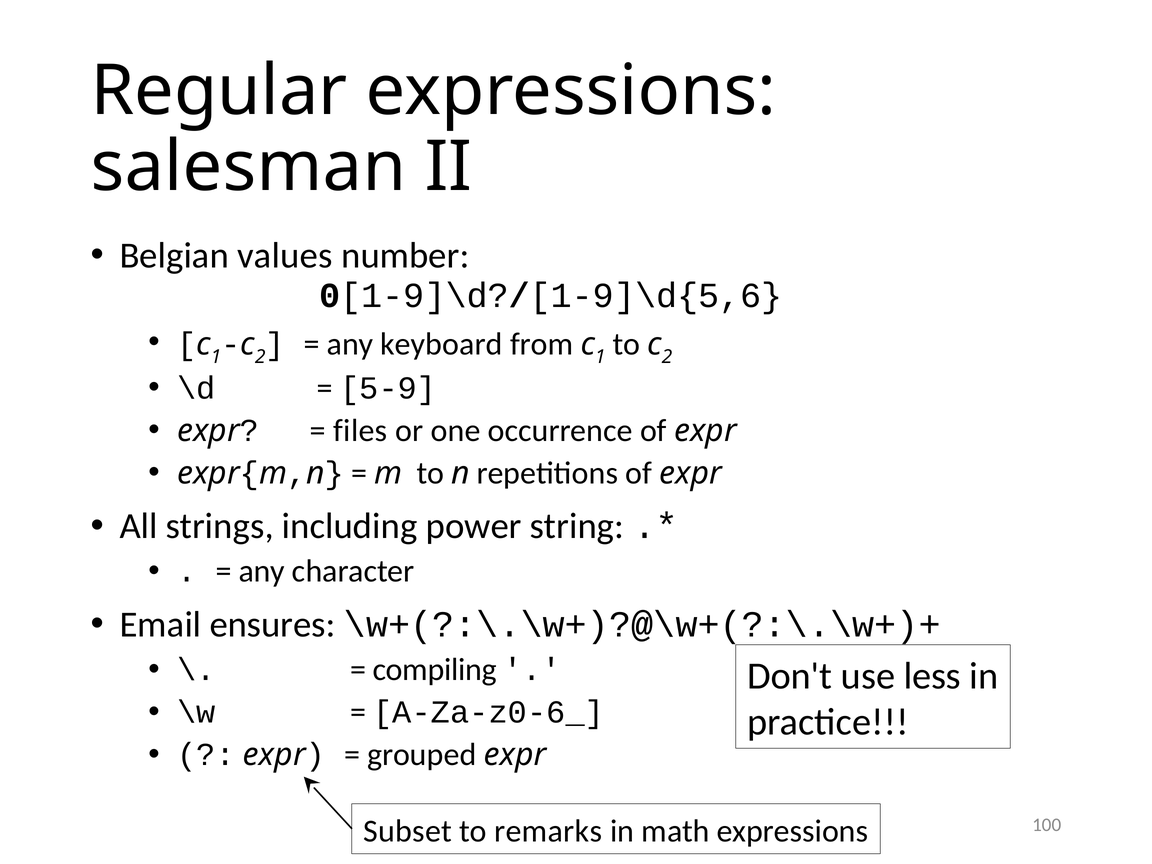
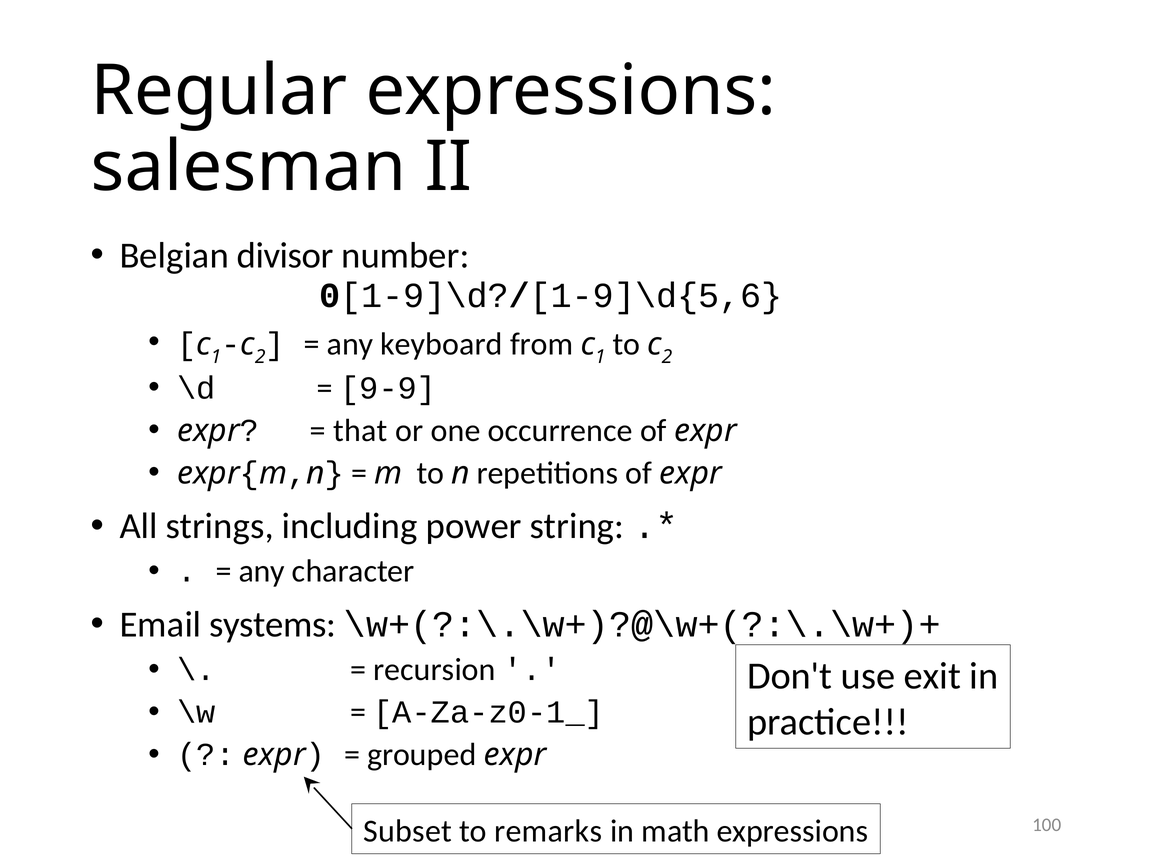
values: values -> divisor
5-9: 5-9 -> 9-9
files: files -> that
ensures: ensures -> systems
compiling: compiling -> recursion
less: less -> exit
A-Za-z0-6_: A-Za-z0-6_ -> A-Za-z0-1_
